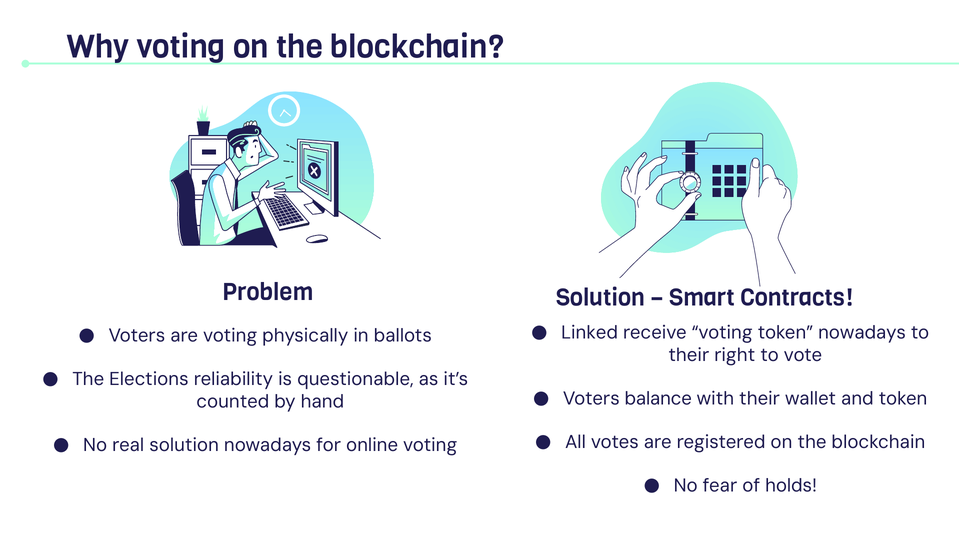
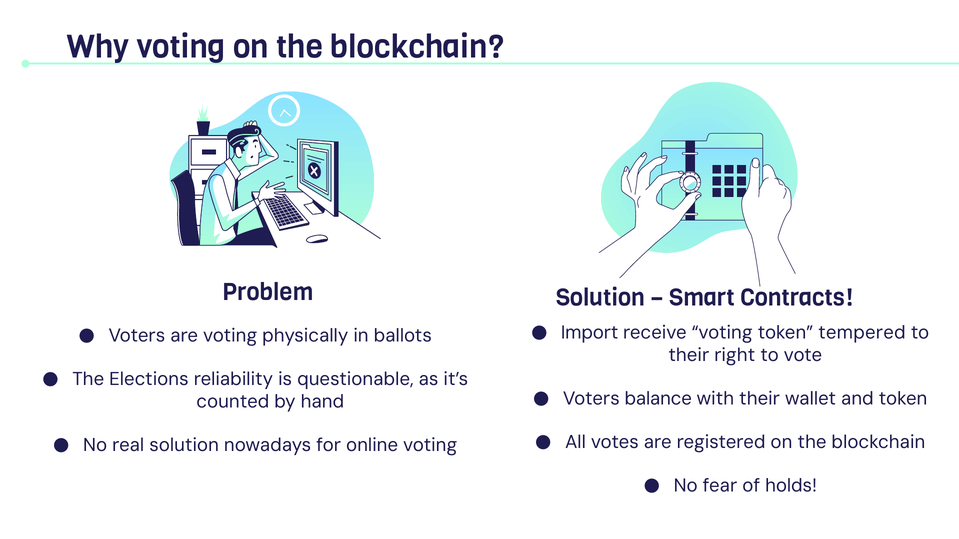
Linked: Linked -> Import
token nowadays: nowadays -> tempered
